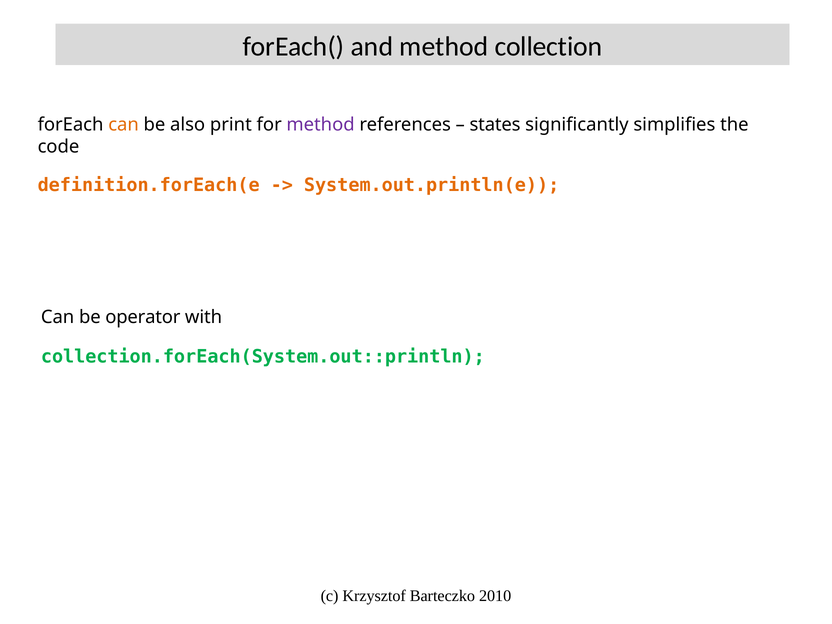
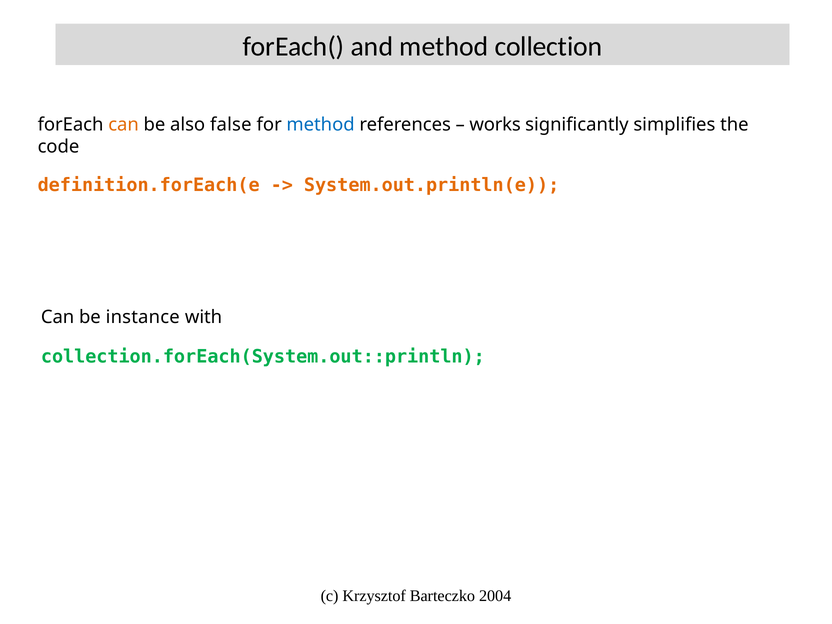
print: print -> false
method at (321, 125) colour: purple -> blue
states: states -> works
operator: operator -> instance
2010: 2010 -> 2004
